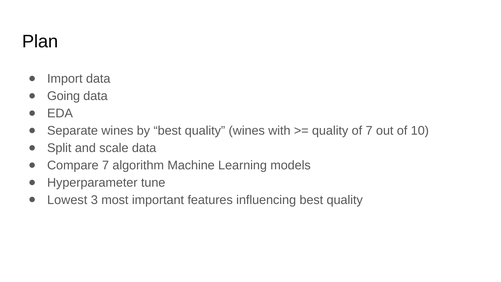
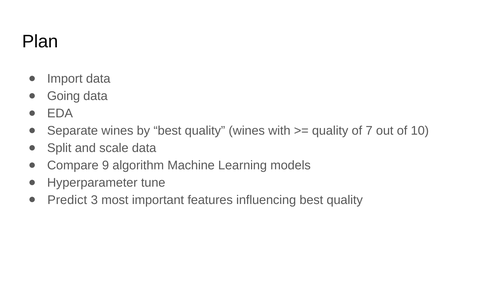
Compare 7: 7 -> 9
Lowest: Lowest -> Predict
